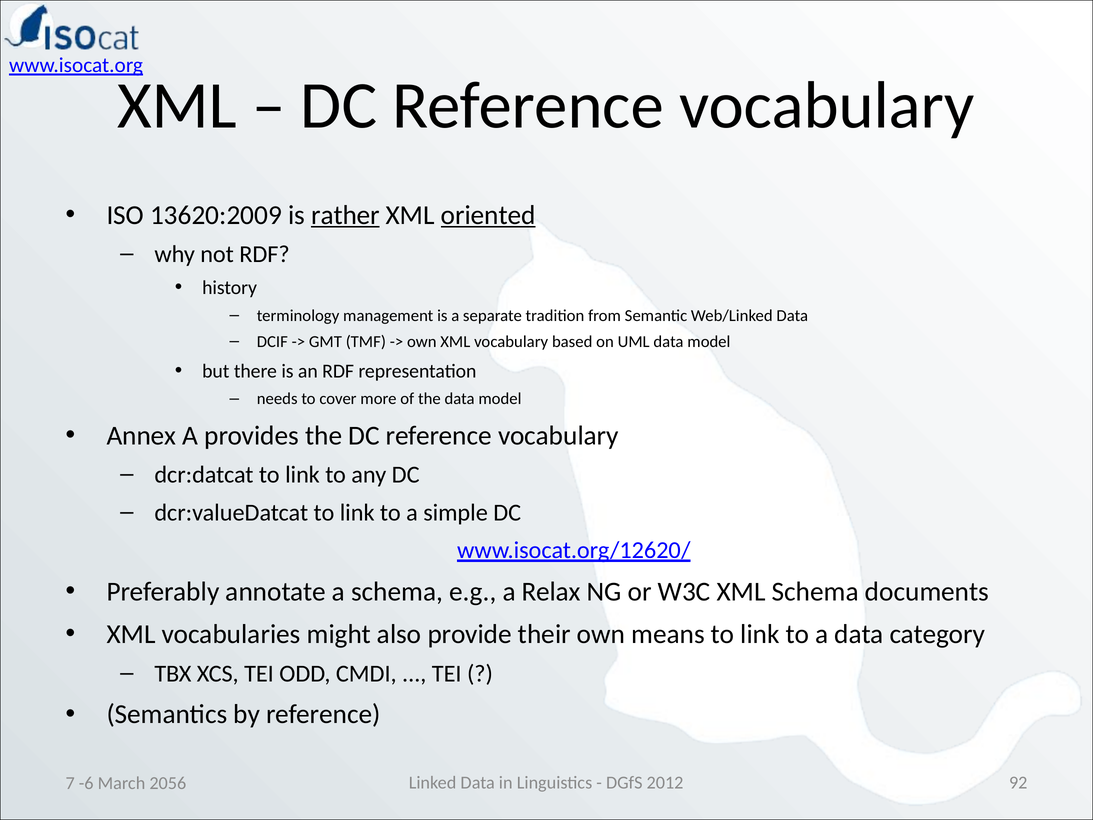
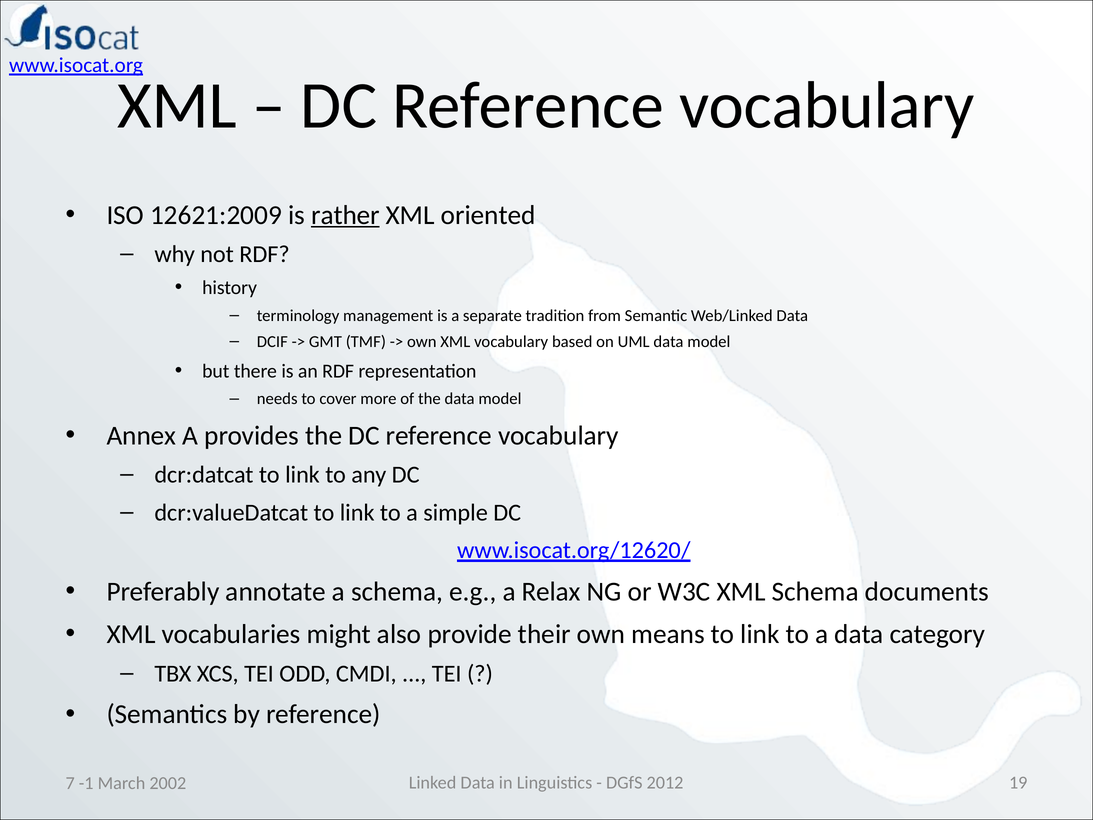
13620:2009: 13620:2009 -> 12621:2009
oriented underline: present -> none
92: 92 -> 19
-6: -6 -> -1
2056: 2056 -> 2002
